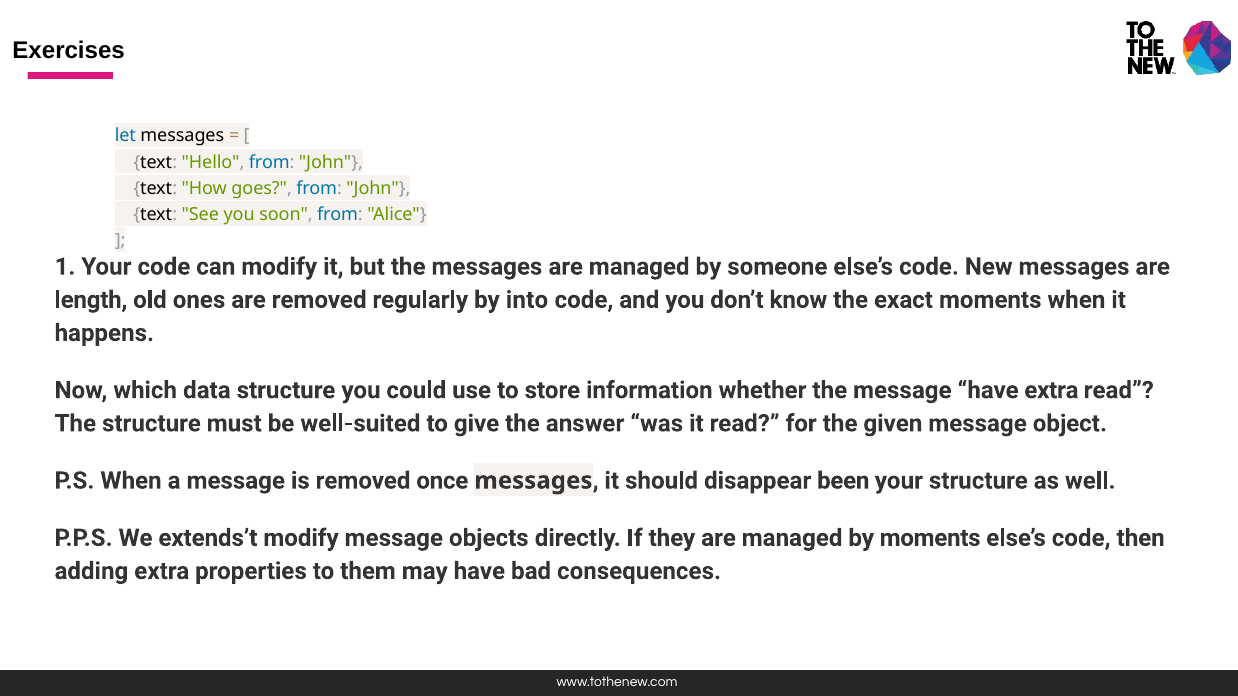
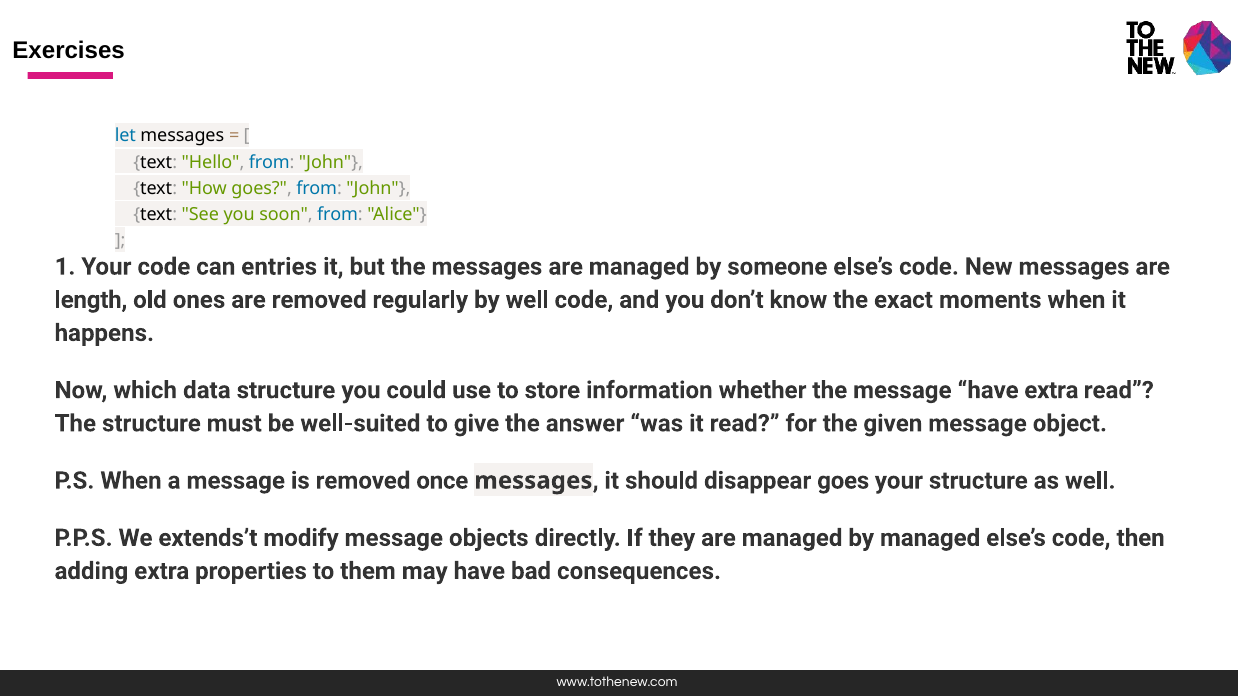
can modify: modify -> entries
by into: into -> well
disappear been: been -> goes
by moments: moments -> managed
